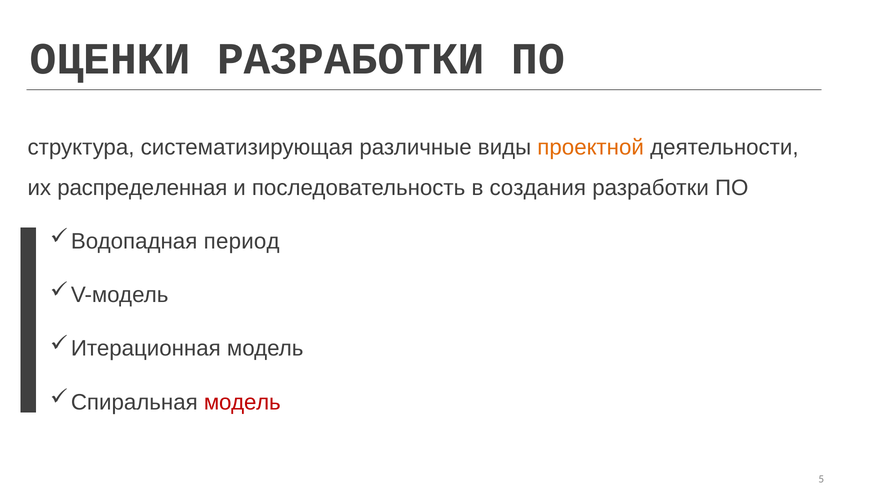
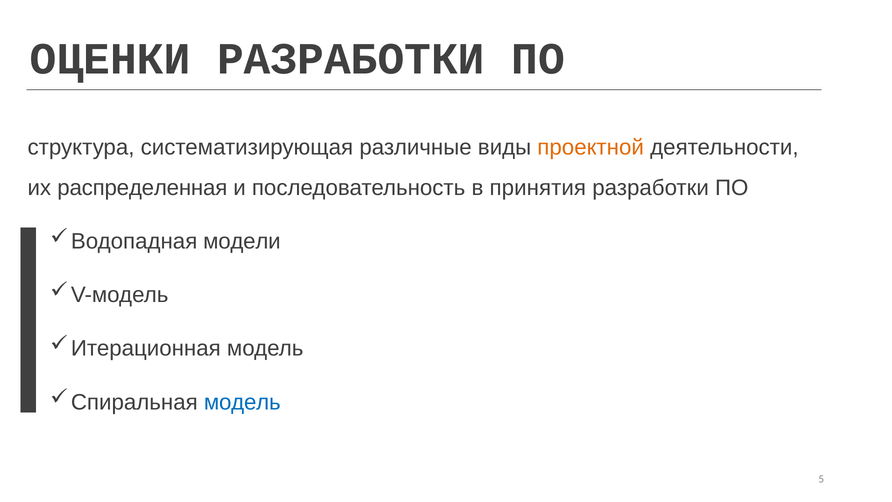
создания: создания -> принятия
период: период -> модели
модель at (242, 402) colour: red -> blue
